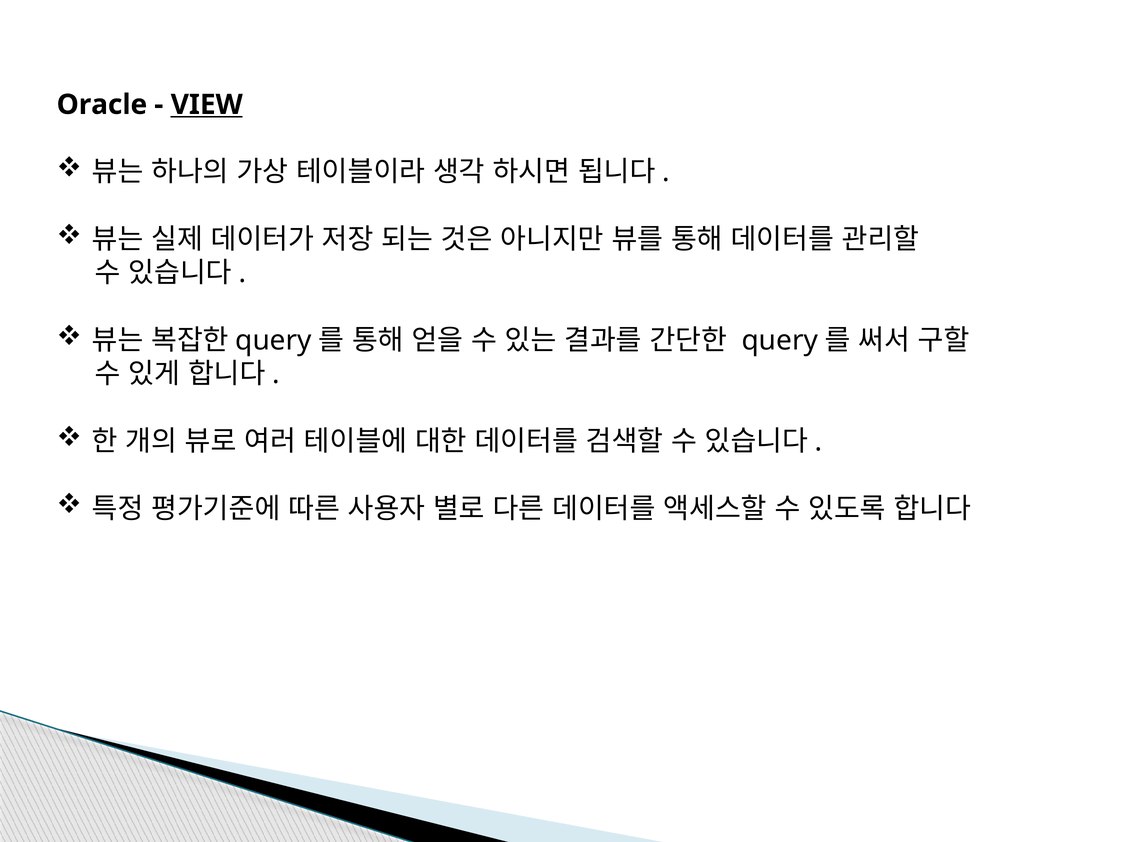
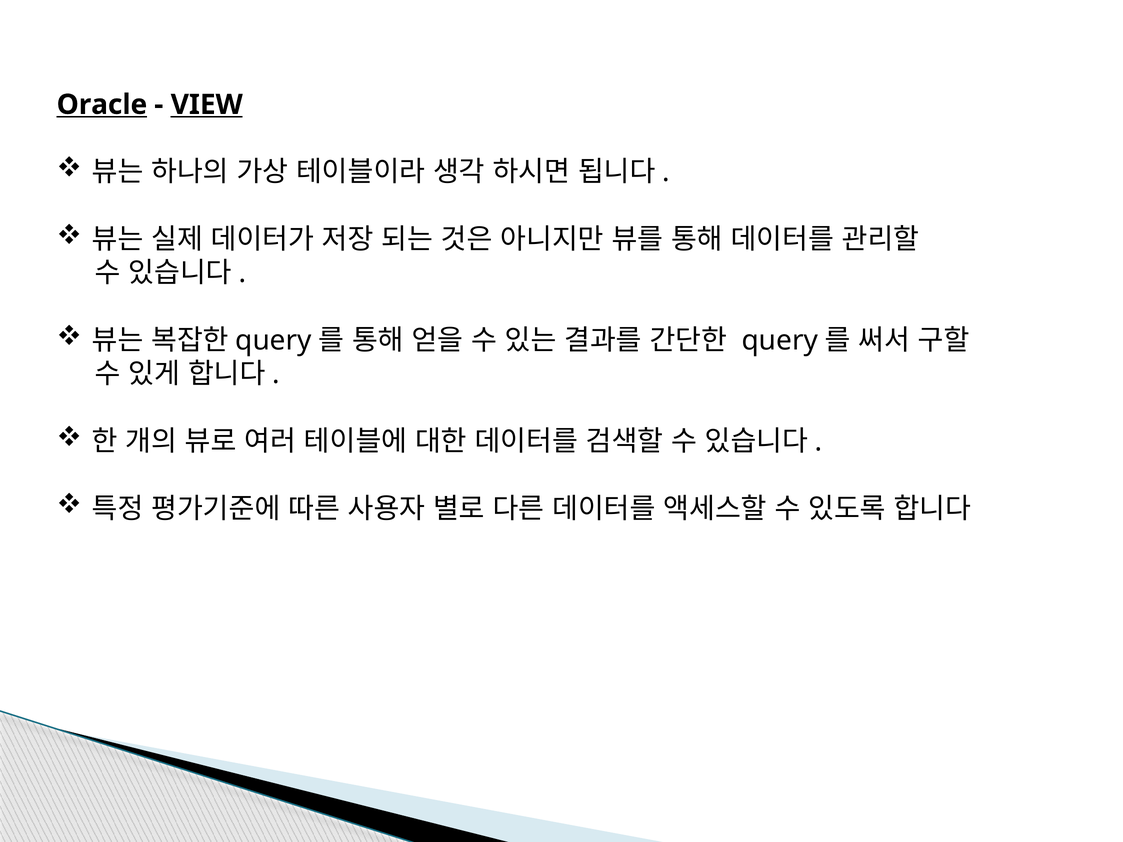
Oracle underline: none -> present
